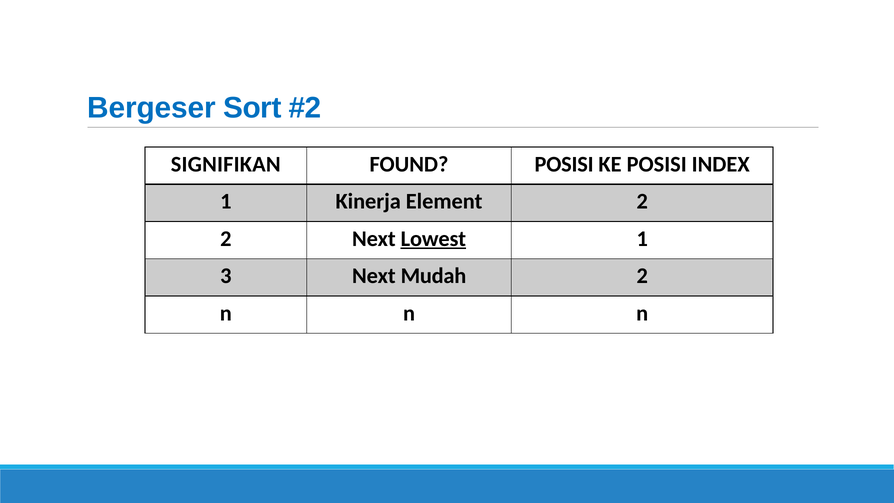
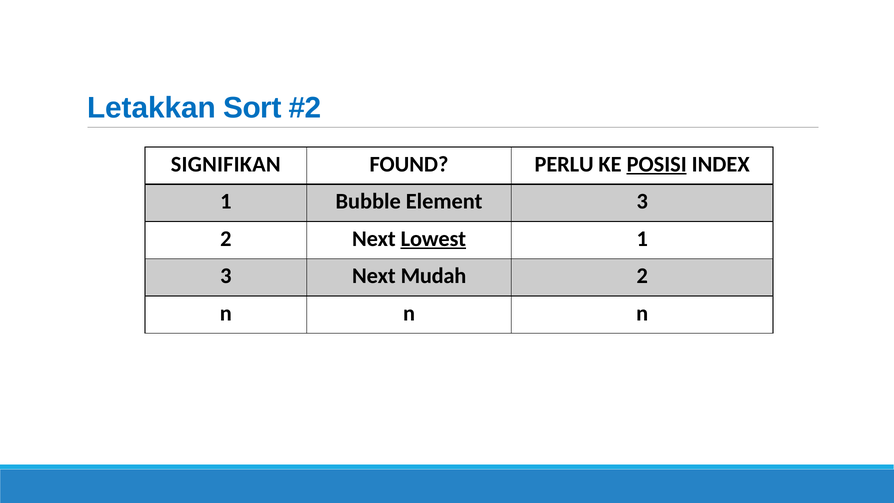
Bergeser: Bergeser -> Letakkan
FOUND POSISI: POSISI -> PERLU
POSISI at (657, 164) underline: none -> present
Kinerja: Kinerja -> Bubble
Element 2: 2 -> 3
